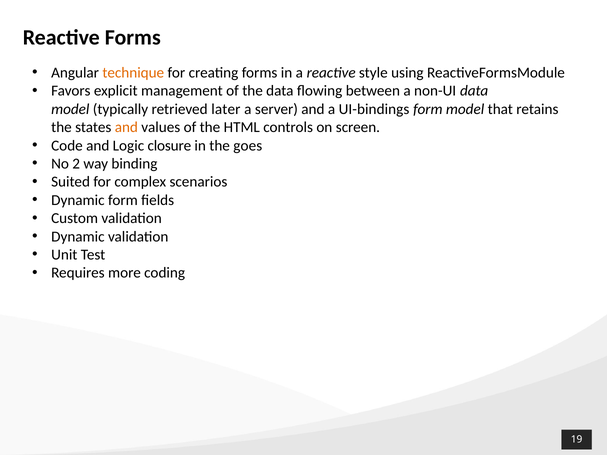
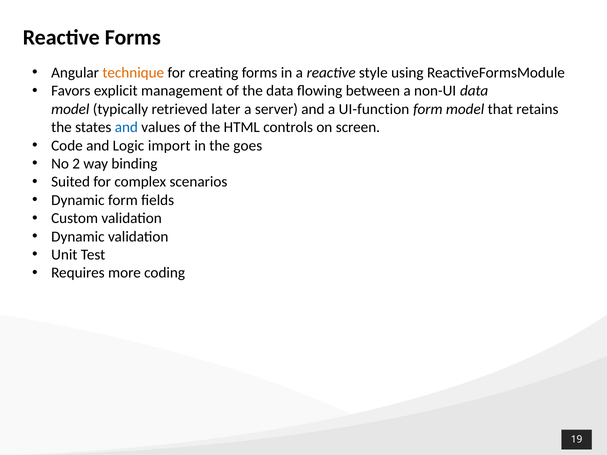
UI-bindings: UI-bindings -> UI-function
and at (126, 127) colour: orange -> blue
closure: closure -> import
